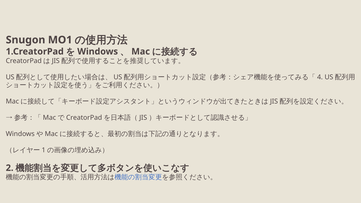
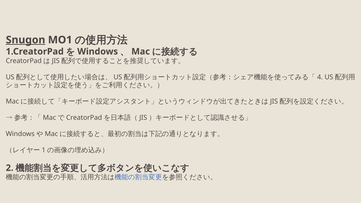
Snugon underline: none -> present
